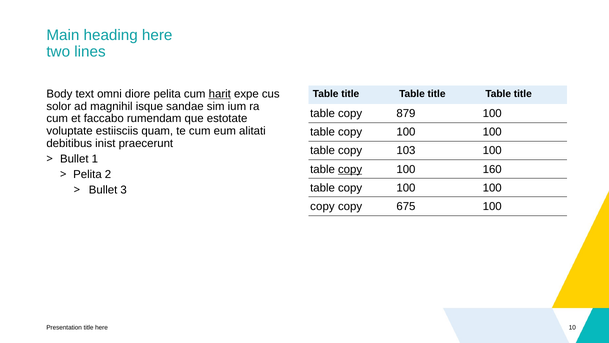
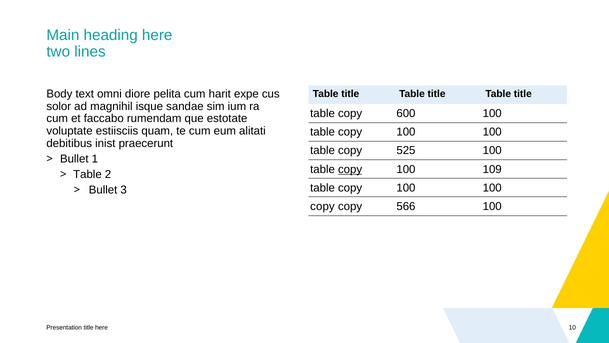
harit underline: present -> none
879: 879 -> 600
103: 103 -> 525
160: 160 -> 109
Pelita at (87, 174): Pelita -> Table
675: 675 -> 566
